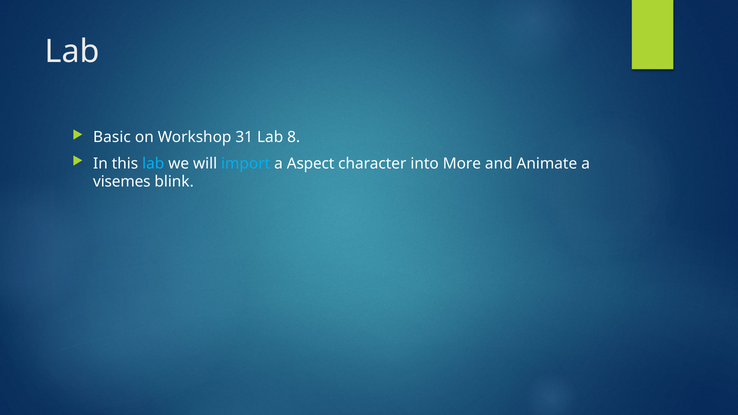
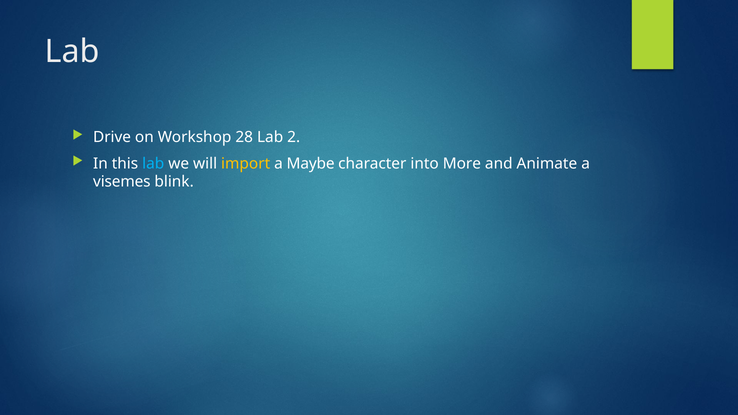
Basic: Basic -> Drive
31: 31 -> 28
8: 8 -> 2
import colour: light blue -> yellow
Aspect: Aspect -> Maybe
